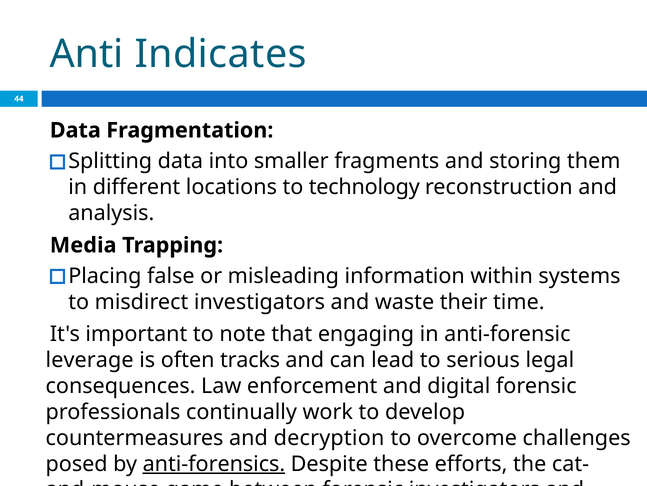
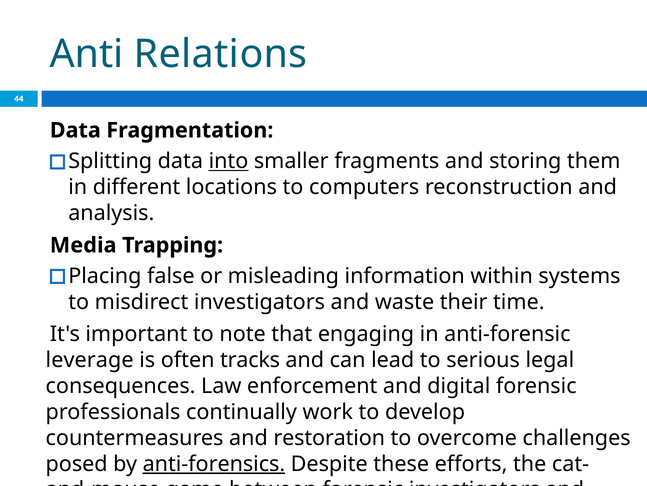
Indicates: Indicates -> Relations
into underline: none -> present
technology: technology -> computers
decryption: decryption -> restoration
